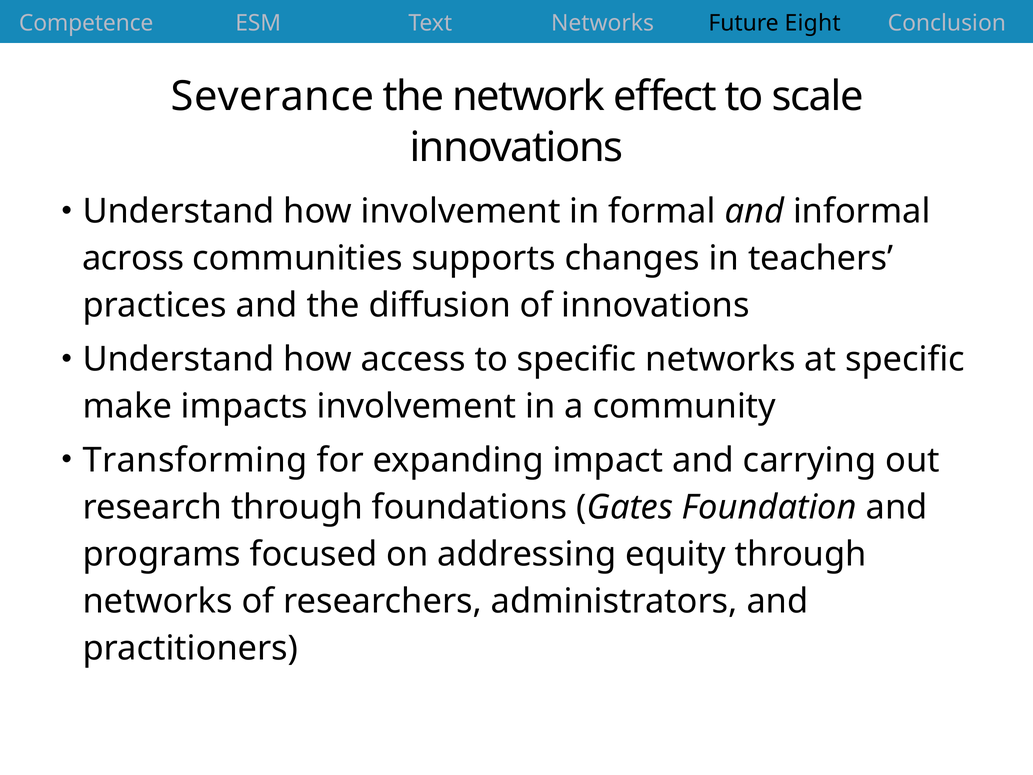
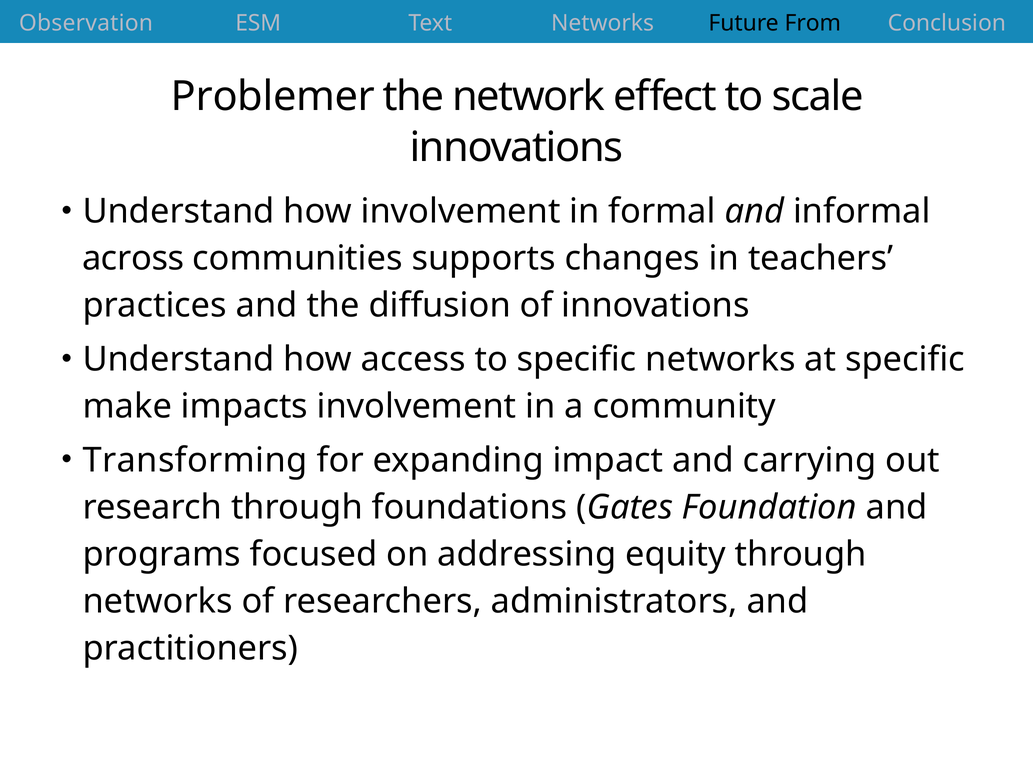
Competence: Competence -> Observation
Eight: Eight -> From
Severance: Severance -> Problemer
